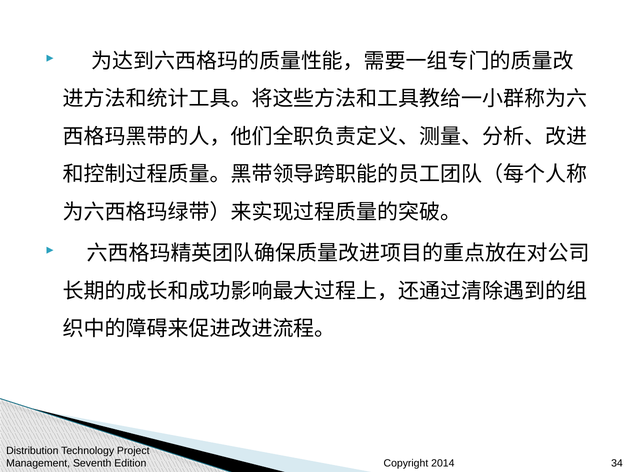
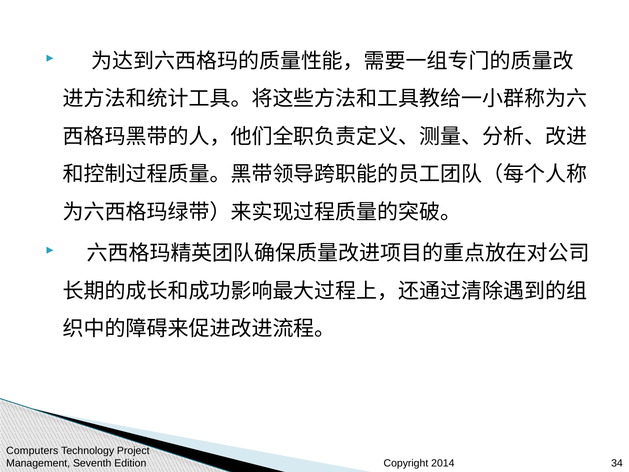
Distribution: Distribution -> Computers
